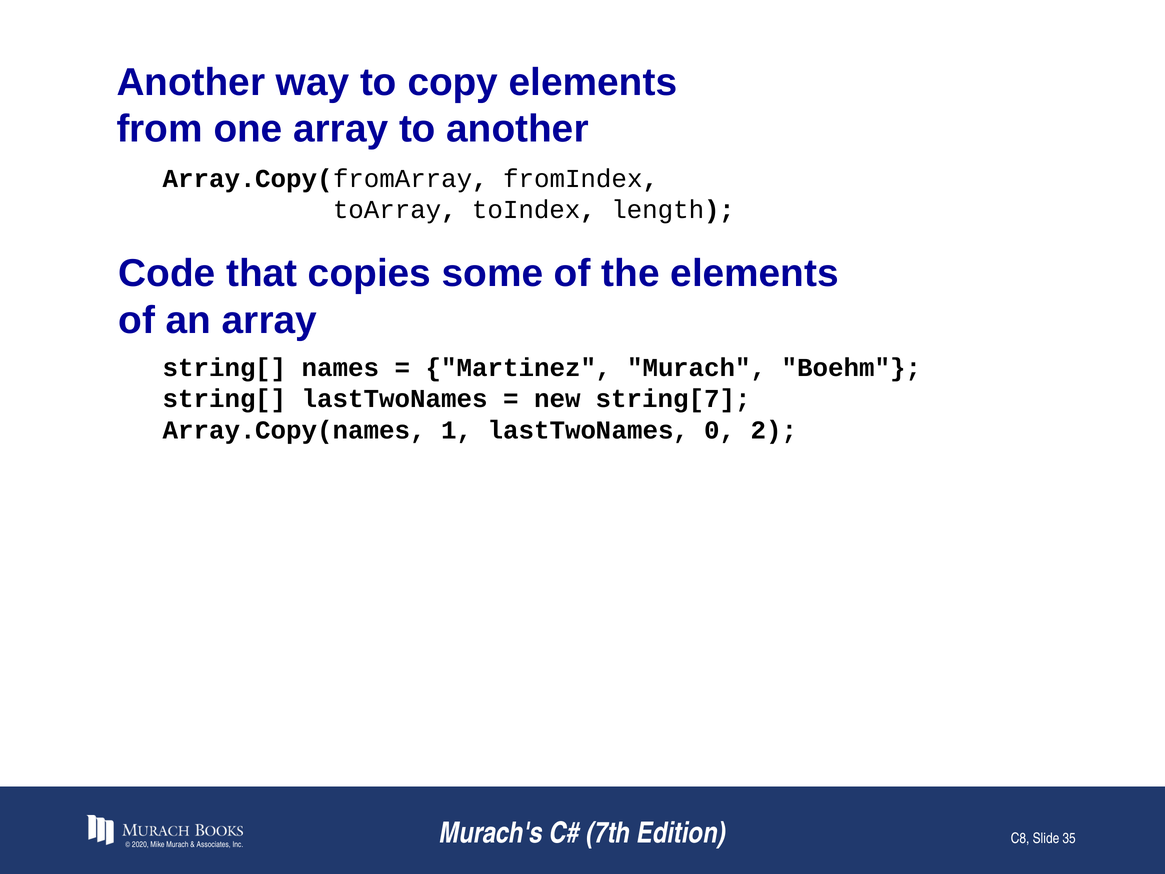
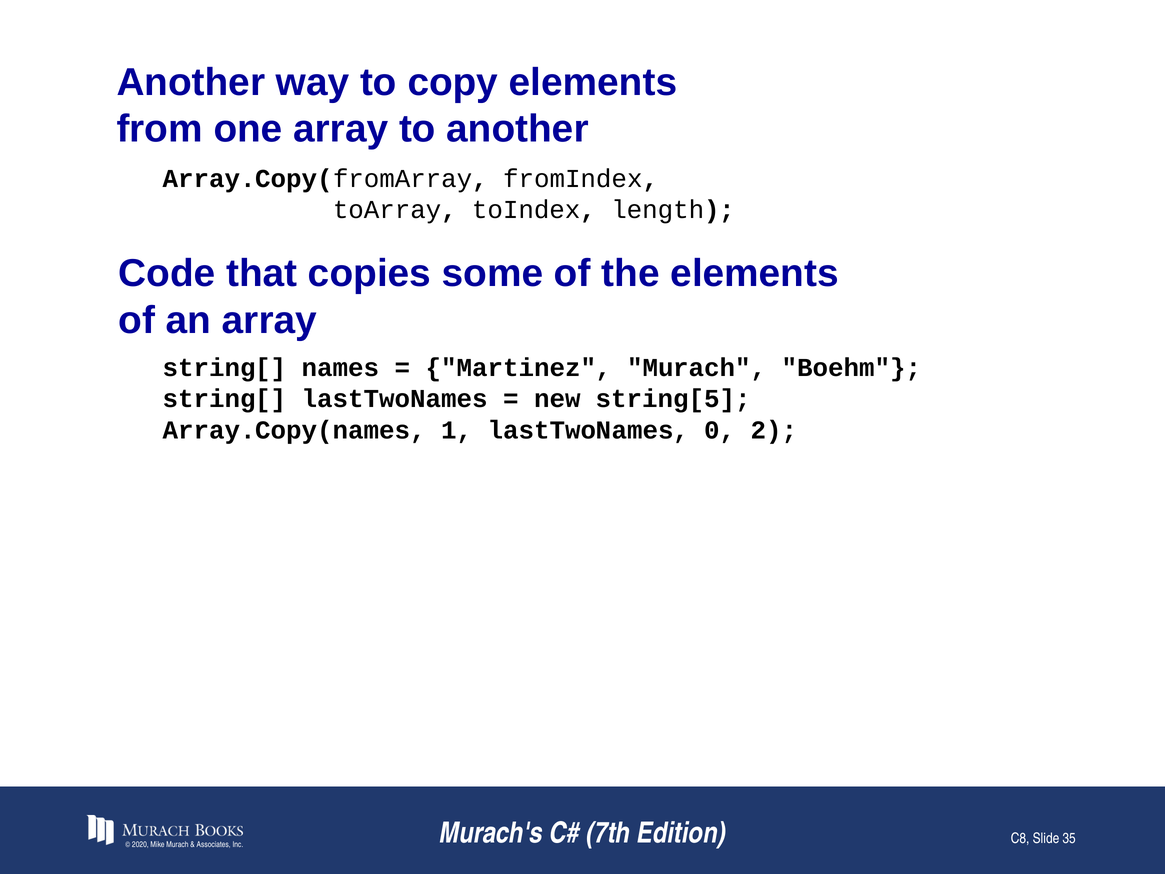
string[7: string[7 -> string[5
